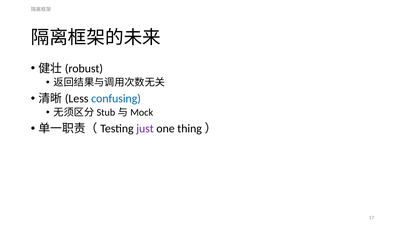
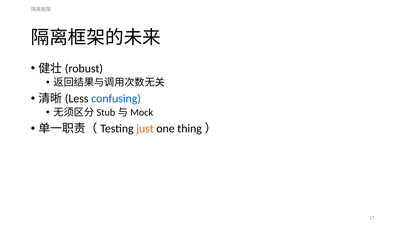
just colour: purple -> orange
